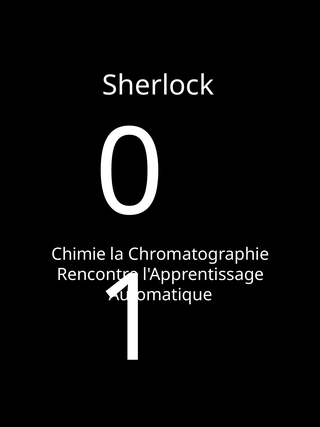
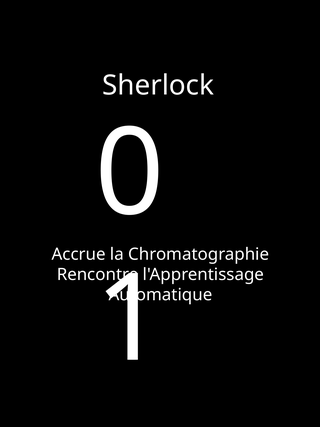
Chimie: Chimie -> Accrue
